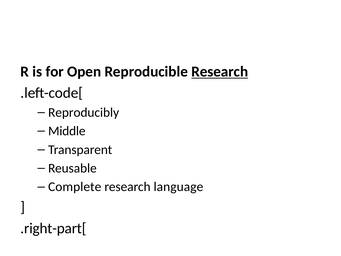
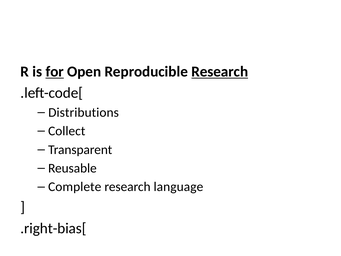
for underline: none -> present
Reproducibly: Reproducibly -> Distributions
Middle: Middle -> Collect
.right-part[: .right-part[ -> .right-bias[
